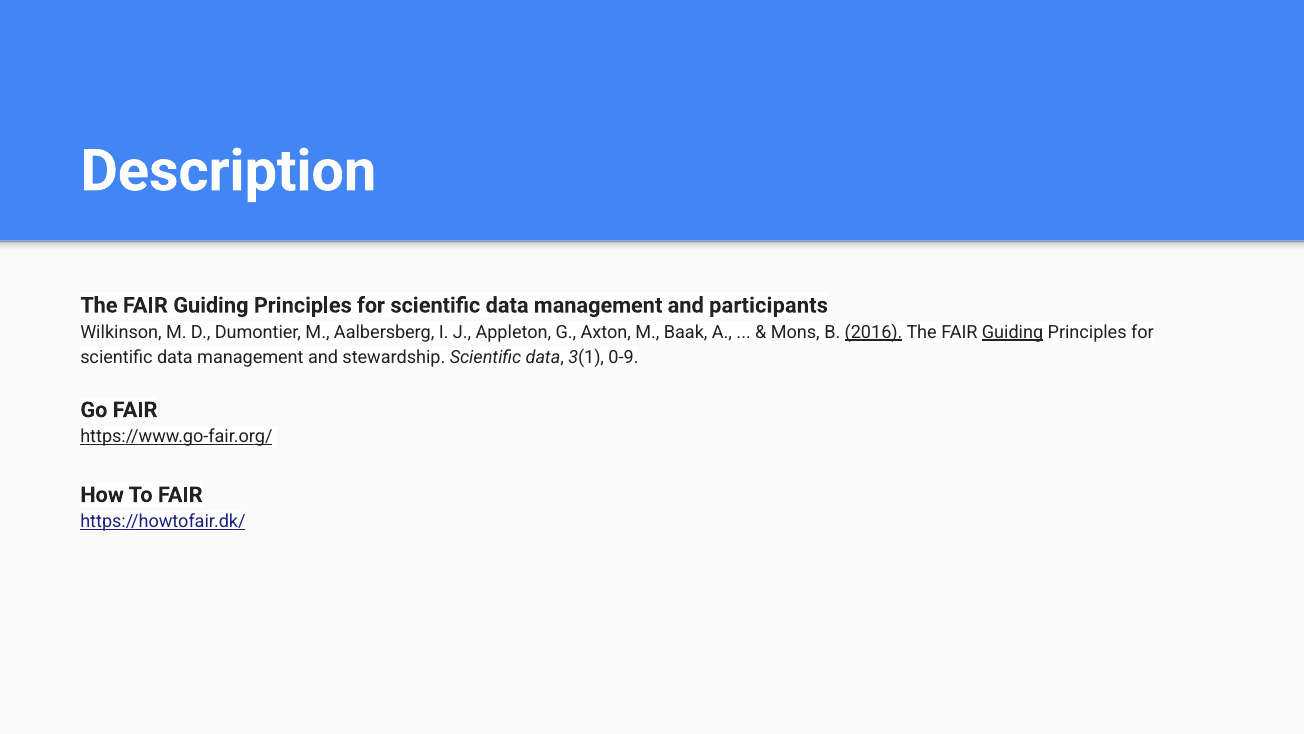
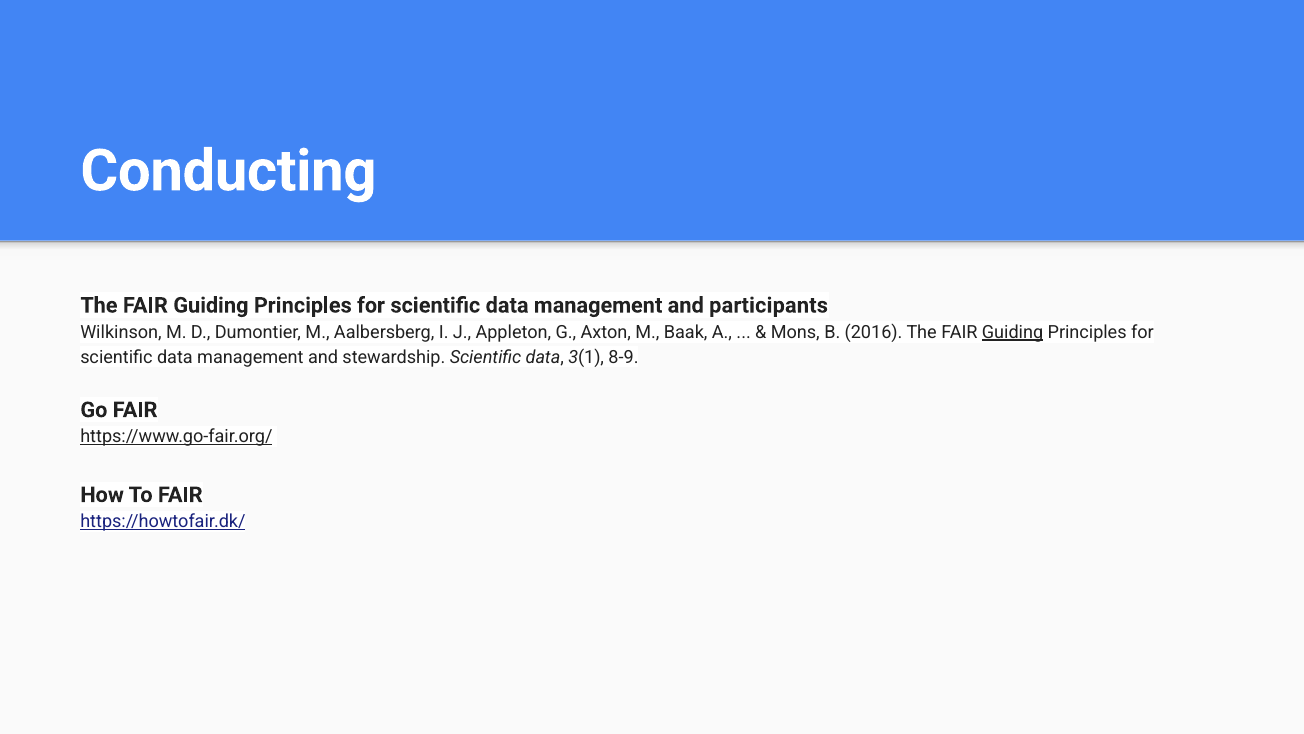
Description: Description -> Conducting
2016 underline: present -> none
0-9: 0-9 -> 8-9
